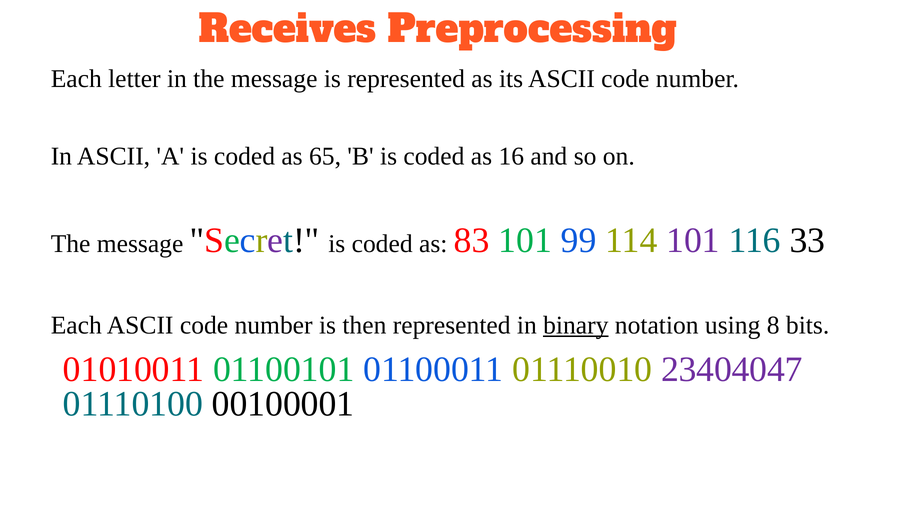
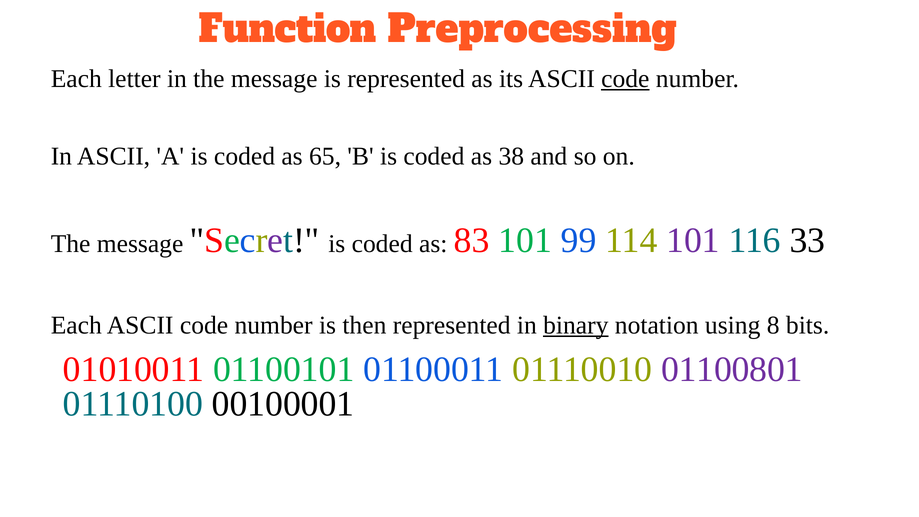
Receives: Receives -> Function
code at (625, 79) underline: none -> present
16: 16 -> 38
23404047: 23404047 -> 01100801
